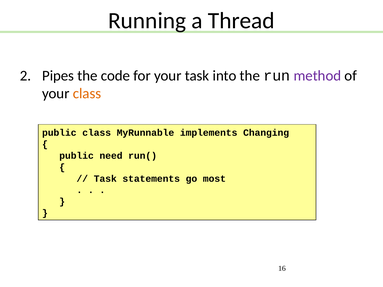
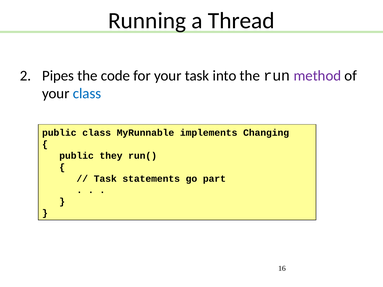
class at (87, 94) colour: orange -> blue
need: need -> they
most: most -> part
